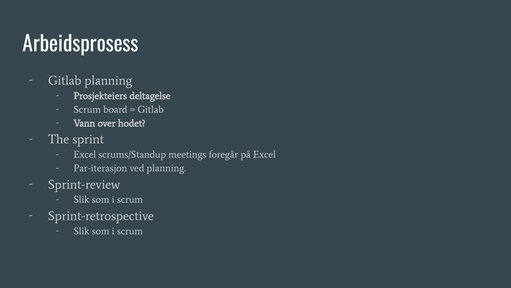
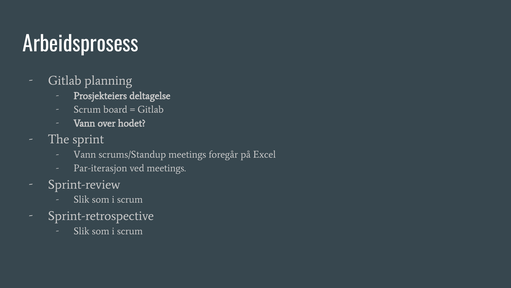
Excel at (85, 154): Excel -> Vann
ved planning: planning -> meetings
